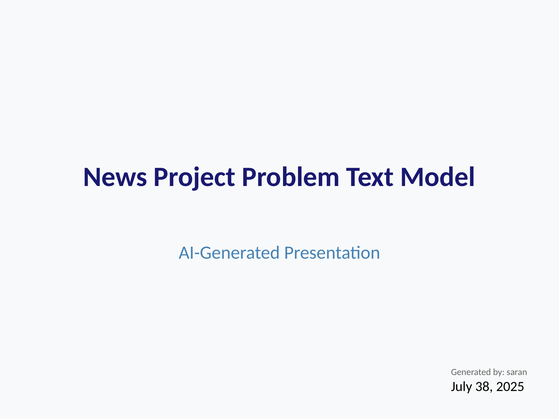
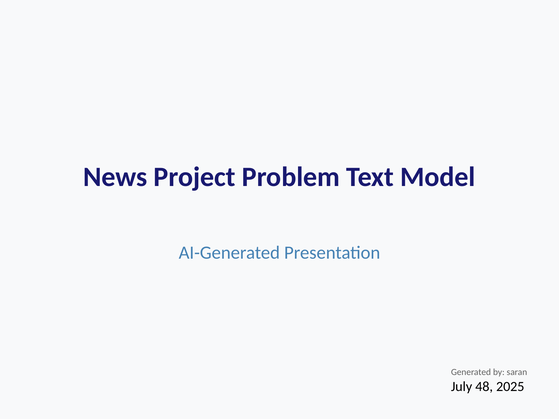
38: 38 -> 48
